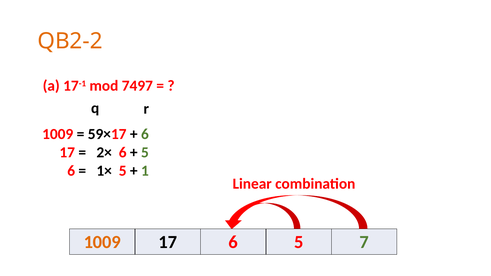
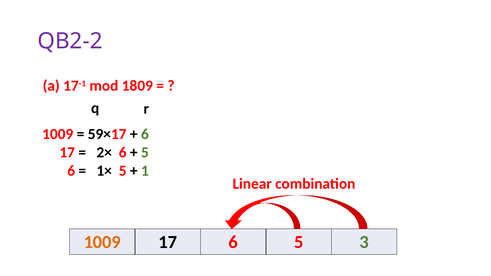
QB2-2 colour: orange -> purple
7497: 7497 -> 1809
7: 7 -> 3
